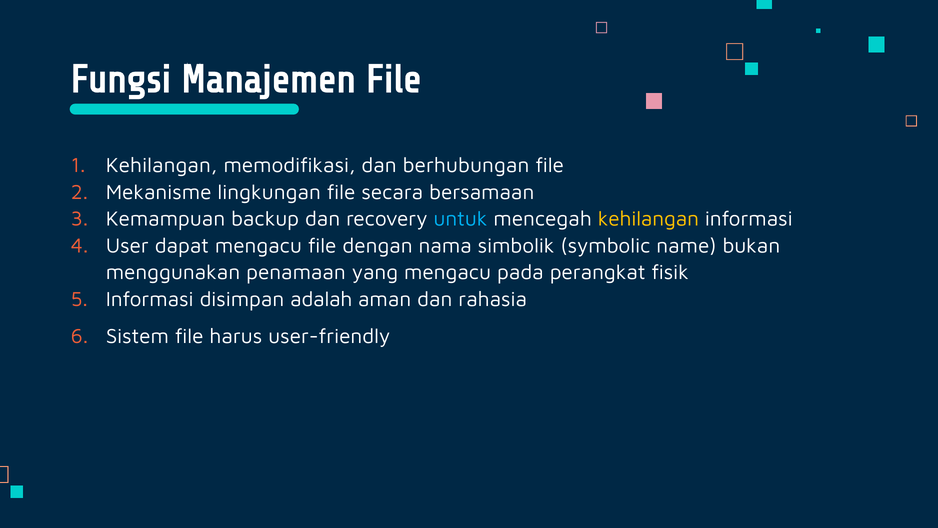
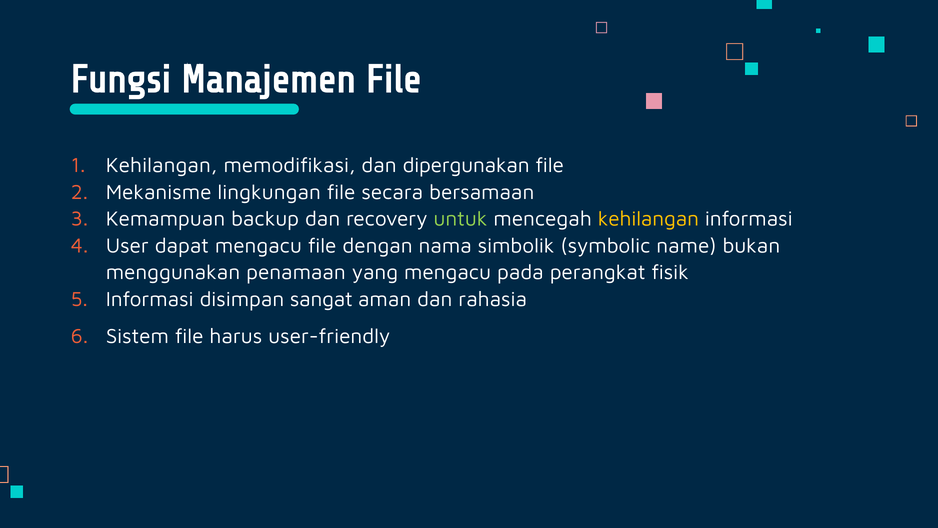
berhubungan: berhubungan -> dipergunakan
untuk colour: light blue -> light green
adalah: adalah -> sangat
